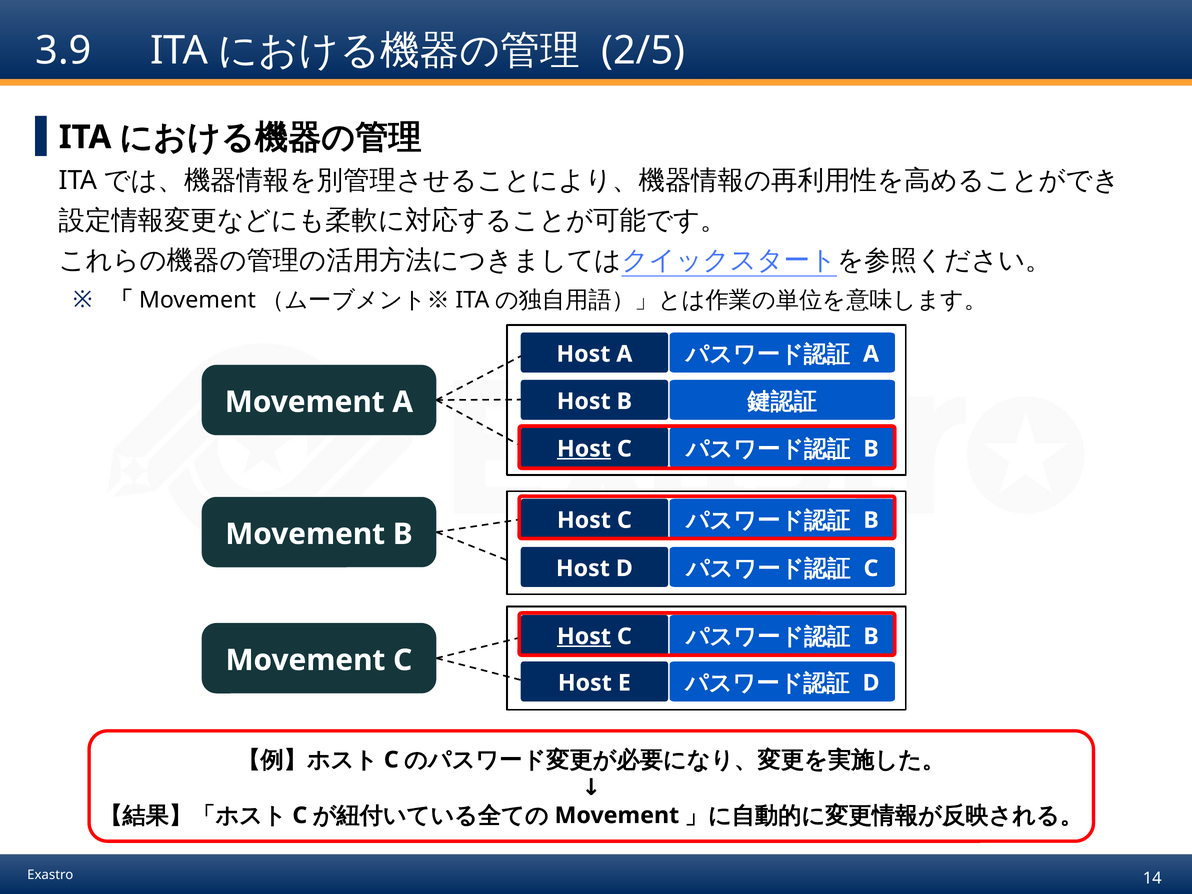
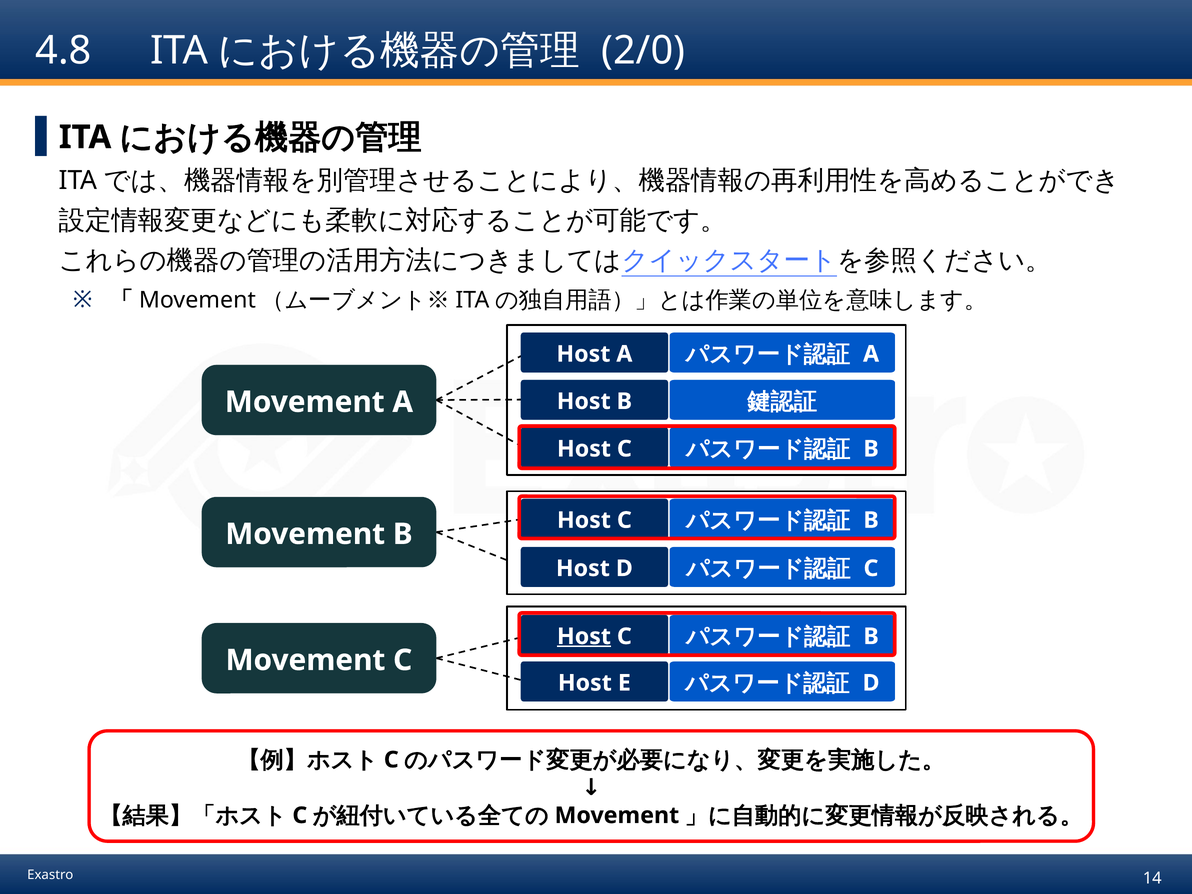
3.9: 3.9 -> 4.8
2/5: 2/5 -> 2/0
Host at (584, 449) underline: present -> none
